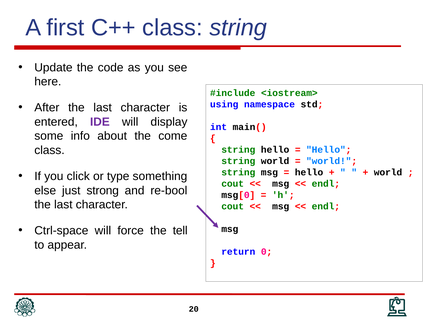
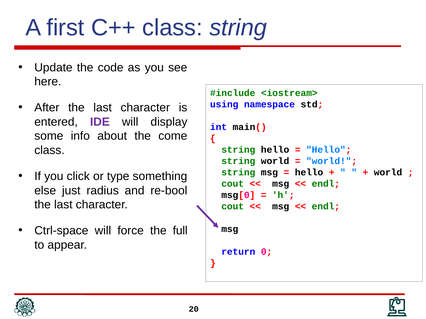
strong: strong -> radius
tell: tell -> full
